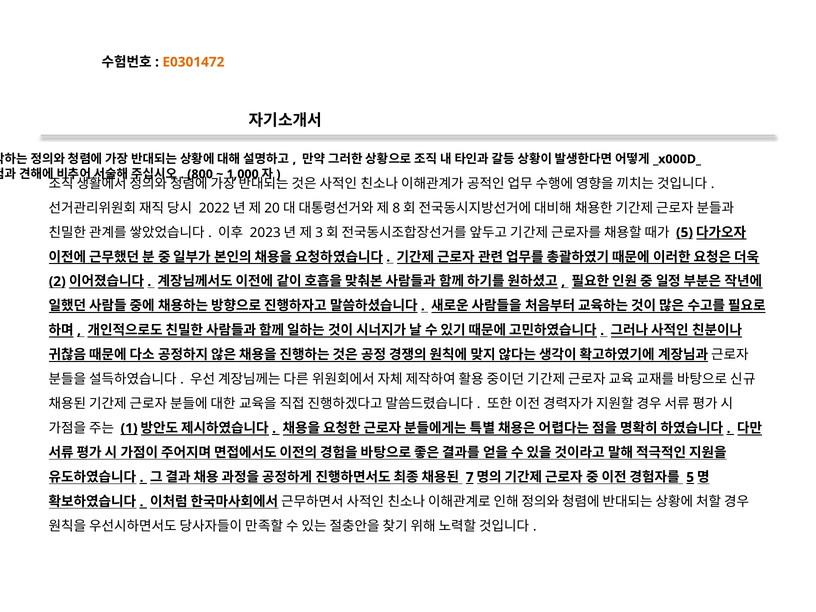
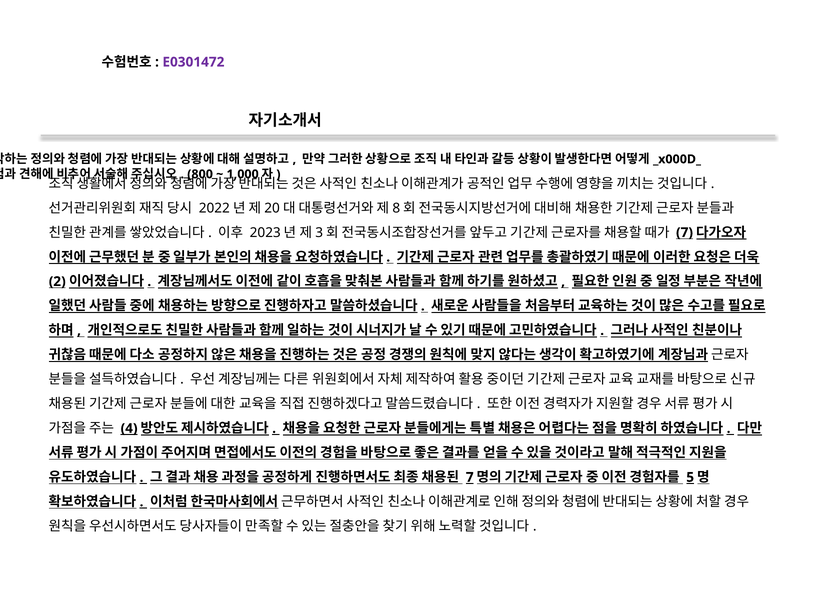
E0301472 colour: orange -> purple
5 at (685, 233): 5 -> 7
1: 1 -> 4
